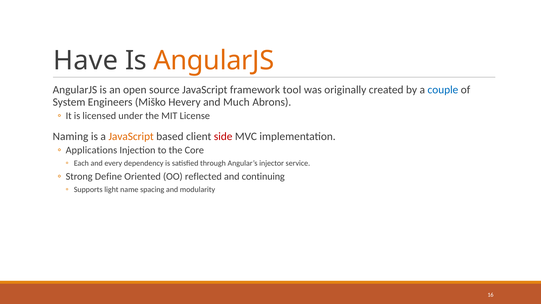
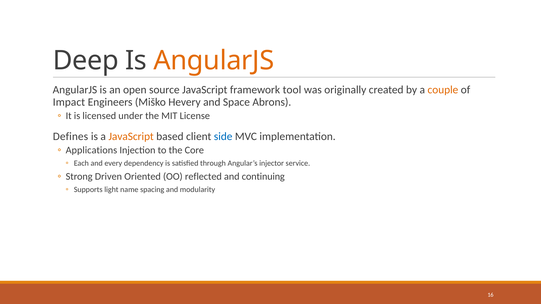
Have: Have -> Deep
couple colour: blue -> orange
System: System -> Impact
Much: Much -> Space
Naming: Naming -> Defines
side colour: red -> blue
Define: Define -> Driven
